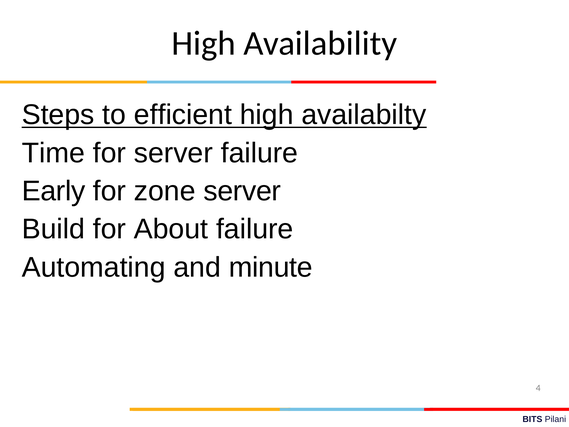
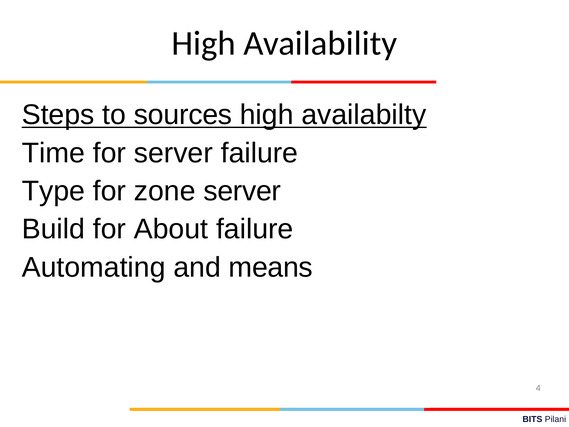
efﬁcient: efﬁcient -> sources
Early: Early -> Type
minute: minute -> means
